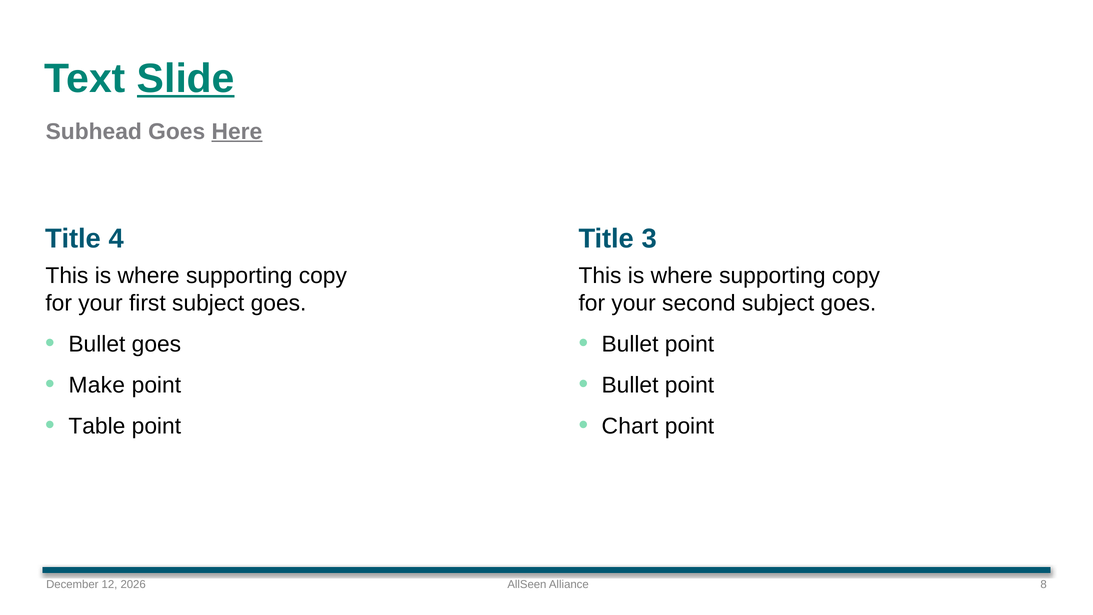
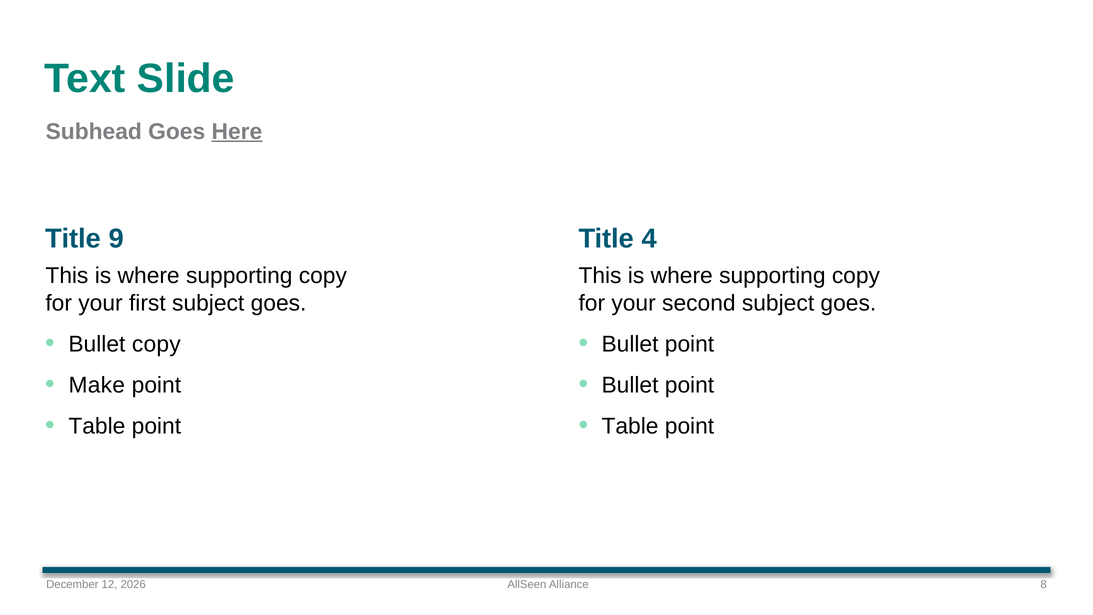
Slide underline: present -> none
4: 4 -> 9
3: 3 -> 4
Bullet goes: goes -> copy
Chart at (630, 426): Chart -> Table
